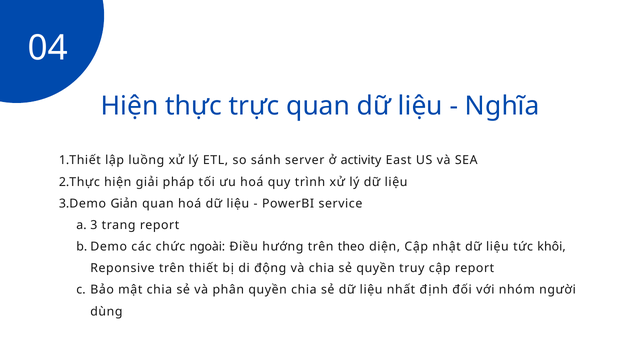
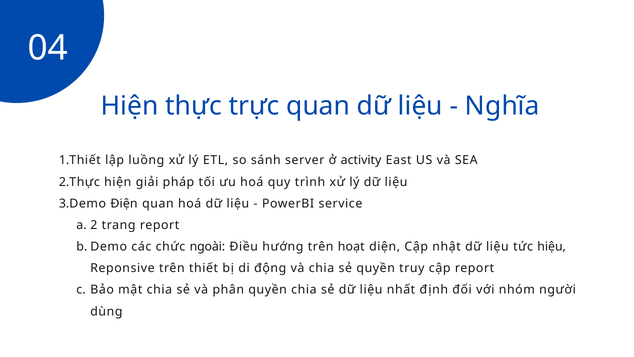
Giản: Giản -> Điện
3: 3 -> 2
theo: theo -> hoạt
khôi: khôi -> hiệu
